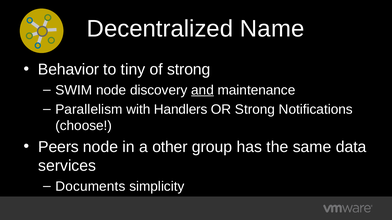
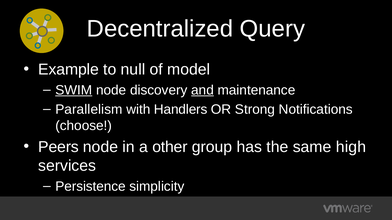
Name: Name -> Query
Behavior: Behavior -> Example
tiny: tiny -> null
of strong: strong -> model
SWIM underline: none -> present
data: data -> high
Documents: Documents -> Persistence
